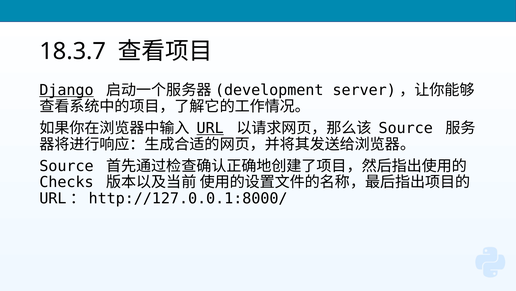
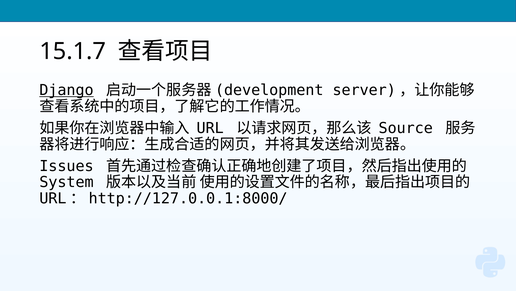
18.3.7: 18.3.7 -> 15.1.7
URL underline: present -> none
Source at (66, 166): Source -> Issues
Checks: Checks -> System
